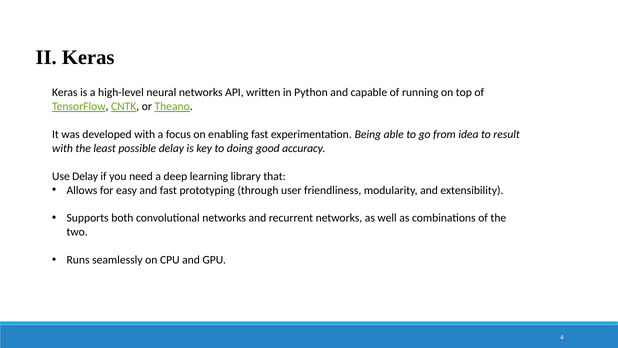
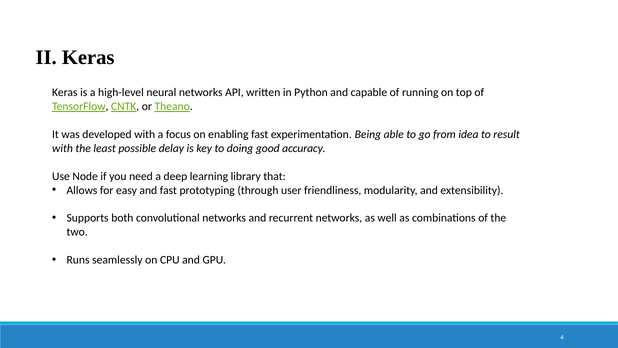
Use Delay: Delay -> Node
